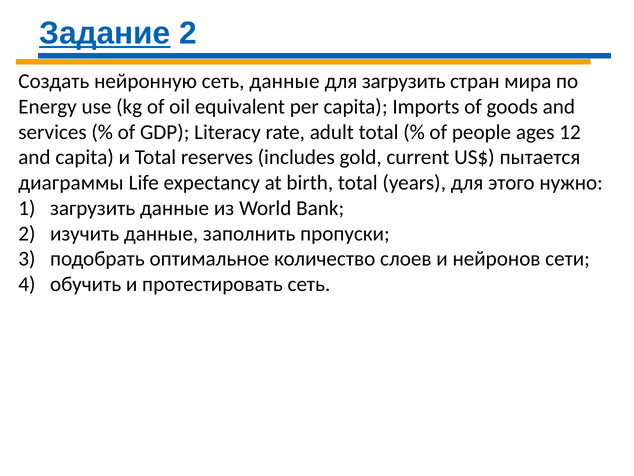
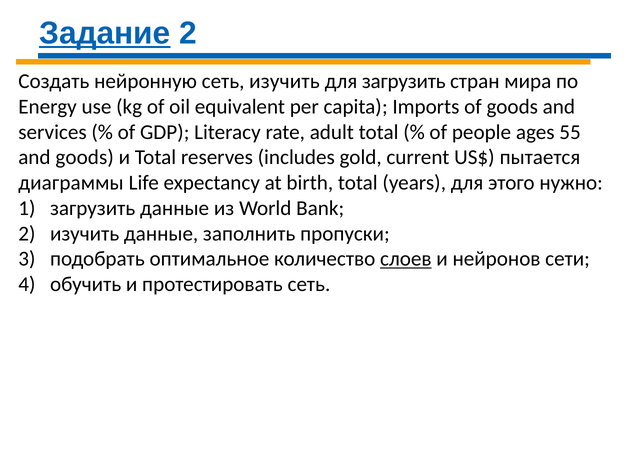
сеть данные: данные -> изучить
12: 12 -> 55
and capita: capita -> goods
слоев underline: none -> present
